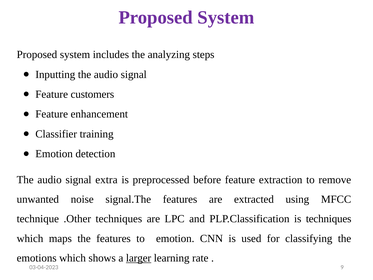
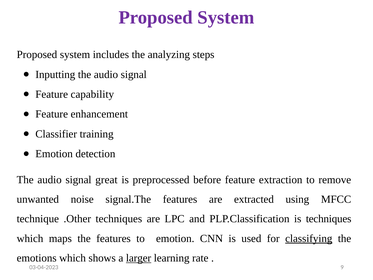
customers: customers -> capability
extra: extra -> great
classifying underline: none -> present
